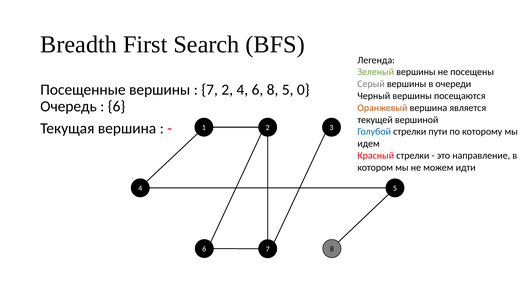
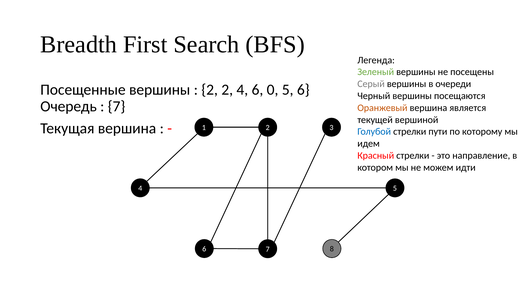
7 at (210, 89): 7 -> 2
6 8: 8 -> 0
5 0: 0 -> 6
6 at (117, 106): 6 -> 7
